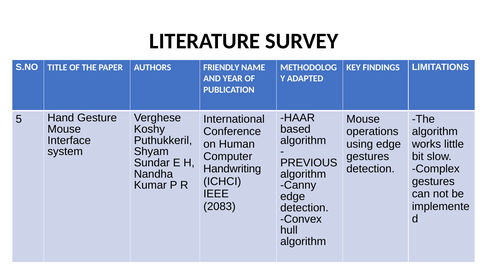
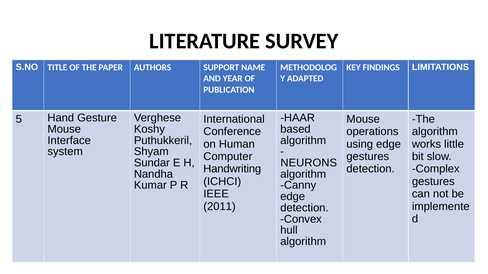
FRIENDLY: FRIENDLY -> SUPPORT
PREVIOUS: PREVIOUS -> NEURONS
2083: 2083 -> 2011
